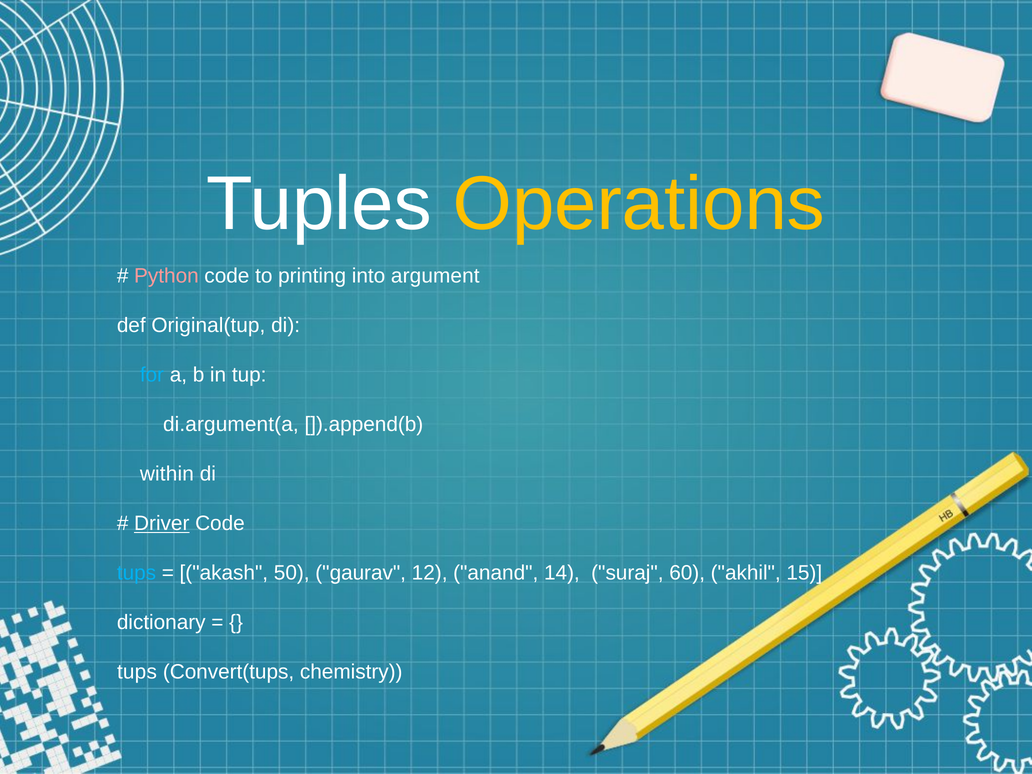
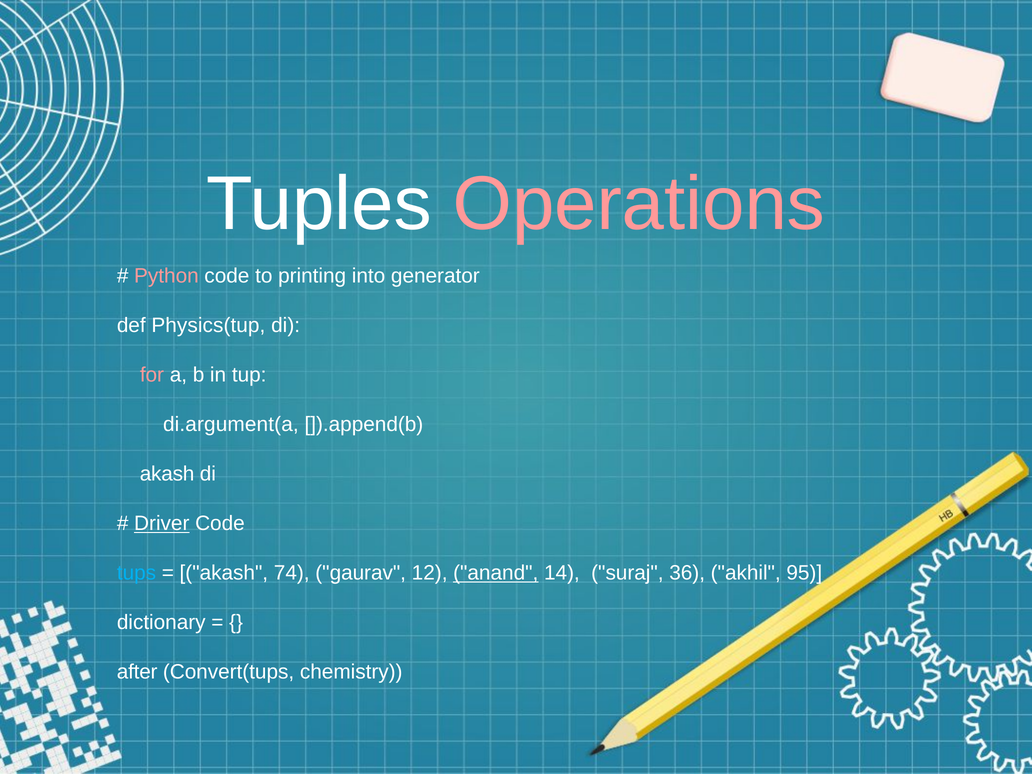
Operations colour: yellow -> pink
argument: argument -> generator
Original(tup: Original(tup -> Physics(tup
for colour: light blue -> pink
within at (167, 474): within -> akash
50: 50 -> 74
anand underline: none -> present
60: 60 -> 36
15: 15 -> 95
tups at (137, 672): tups -> after
